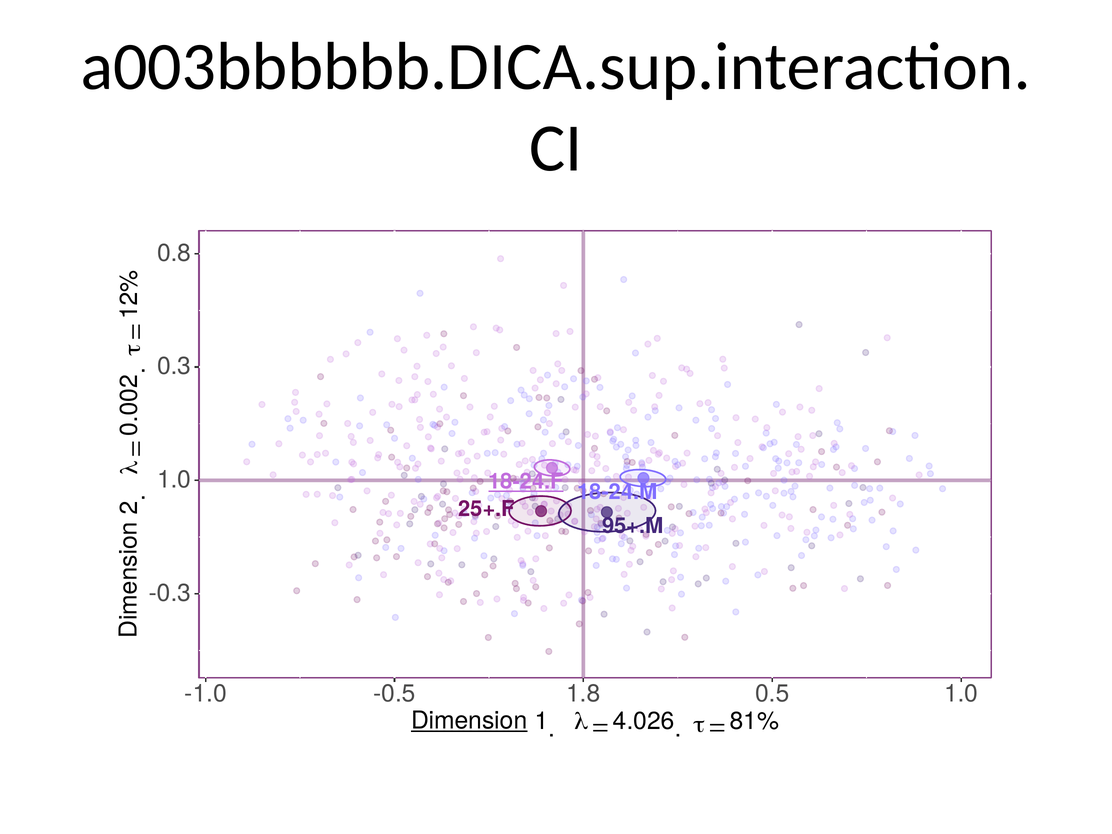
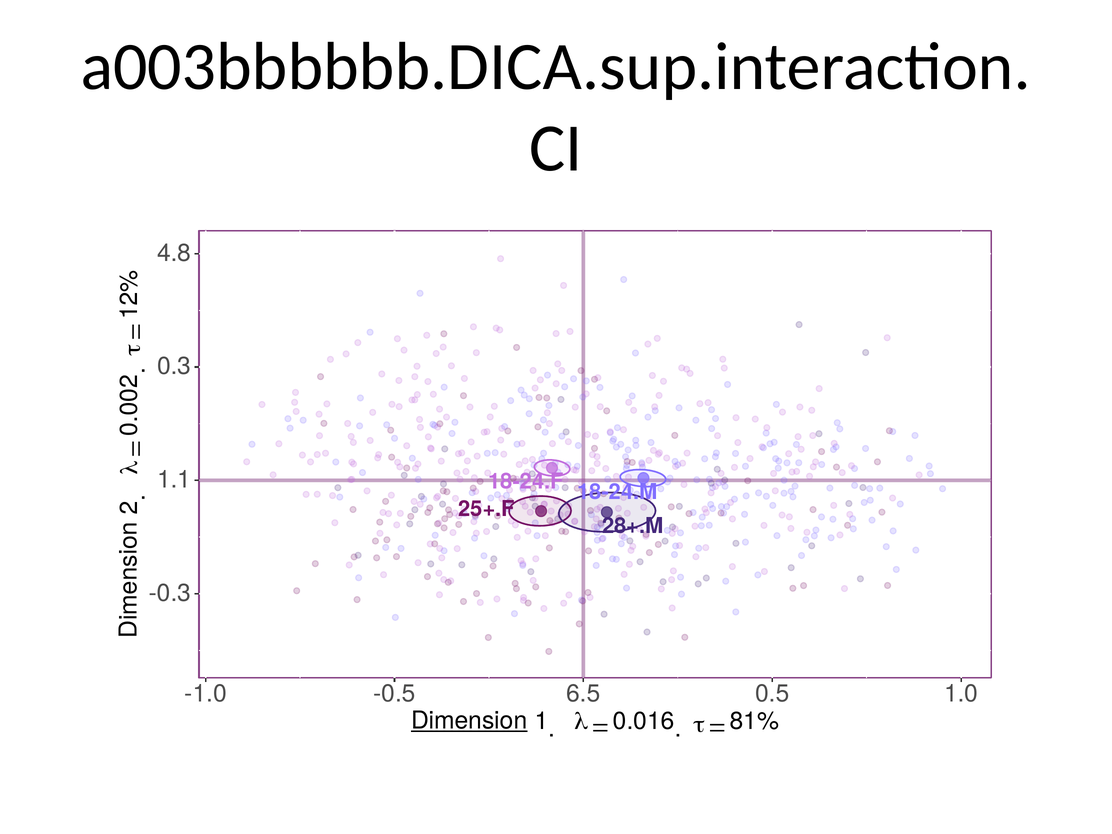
0.8: 0.8 -> 4.8
1.0 at (174, 480): 1.0 -> 1.1
18-24.F underline: present -> none
95+.M: 95+.M -> 28+.M
1.8: 1.8 -> 6.5
4.026: 4.026 -> 0.016
